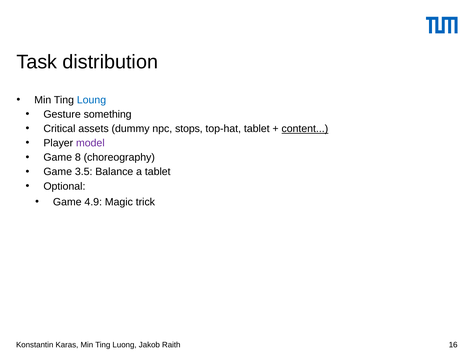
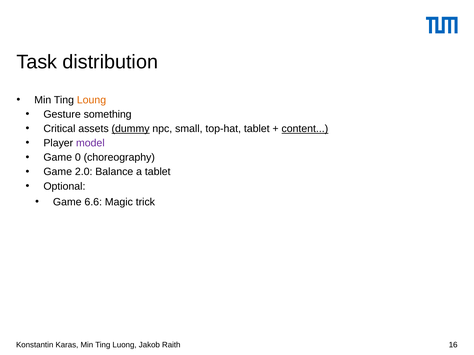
Loung colour: blue -> orange
dummy underline: none -> present
stops: stops -> small
8: 8 -> 0
3.5: 3.5 -> 2.0
4.9: 4.9 -> 6.6
